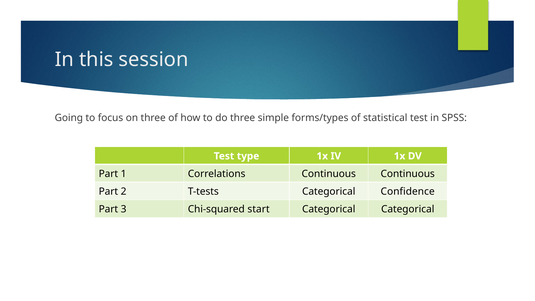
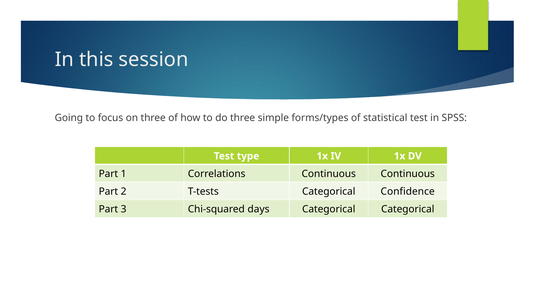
start: start -> days
